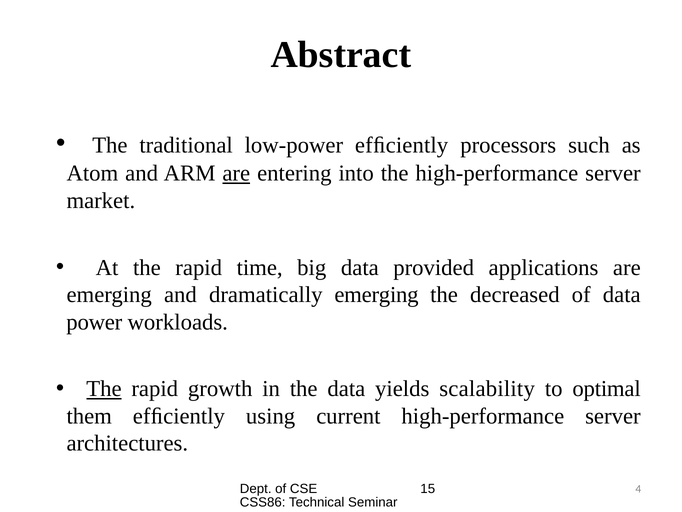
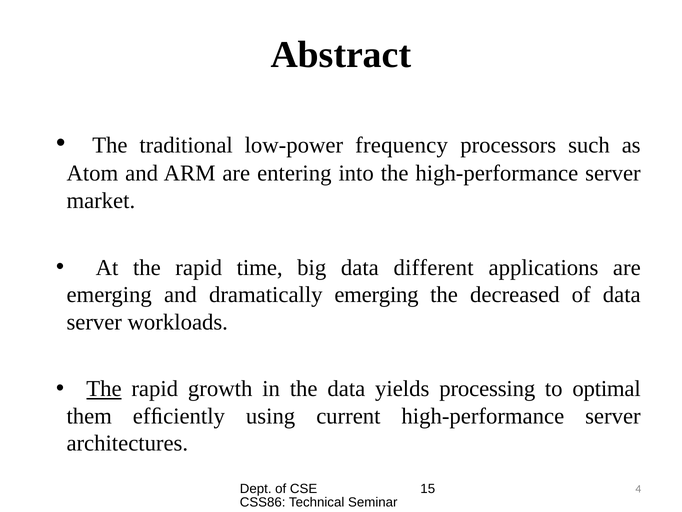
low-power efﬁciently: efﬁciently -> frequency
are at (236, 173) underline: present -> none
provided: provided -> different
power at (94, 322): power -> server
scalability: scalability -> processing
